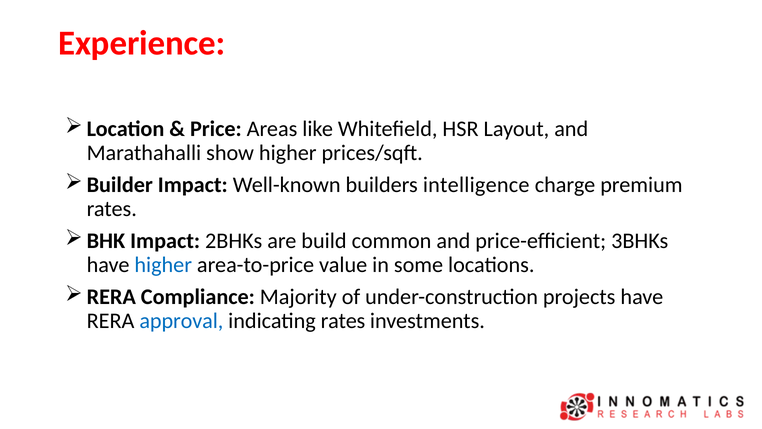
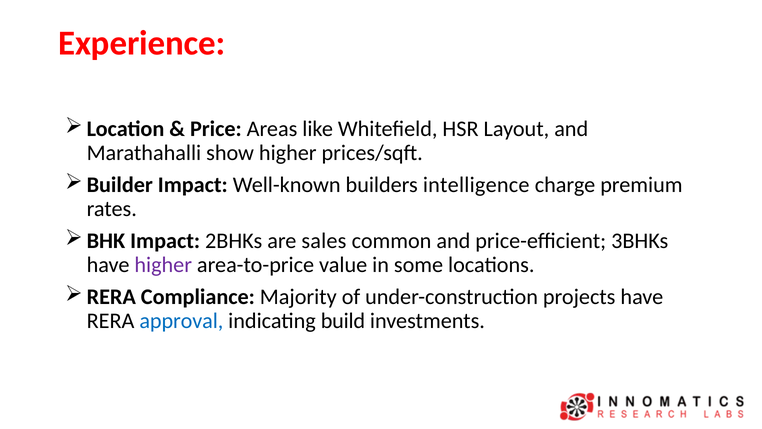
build: build -> sales
higher at (163, 265) colour: blue -> purple
indicating rates: rates -> build
